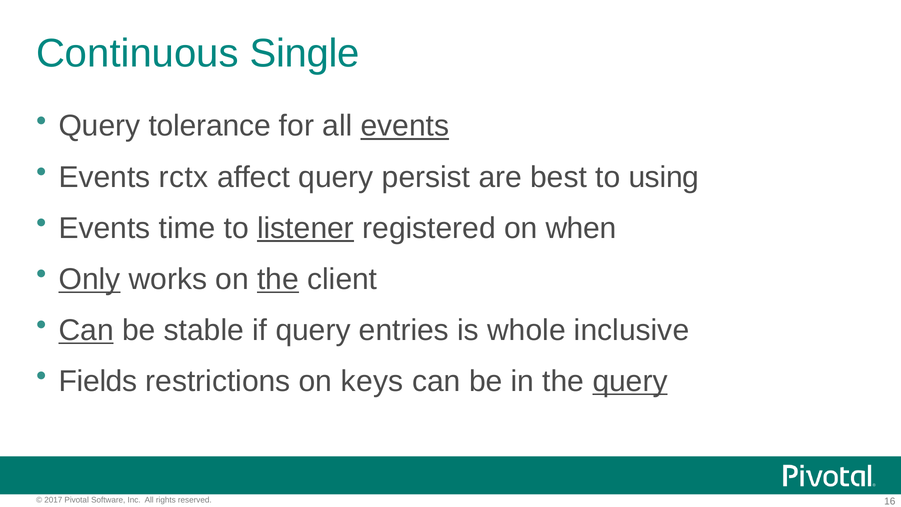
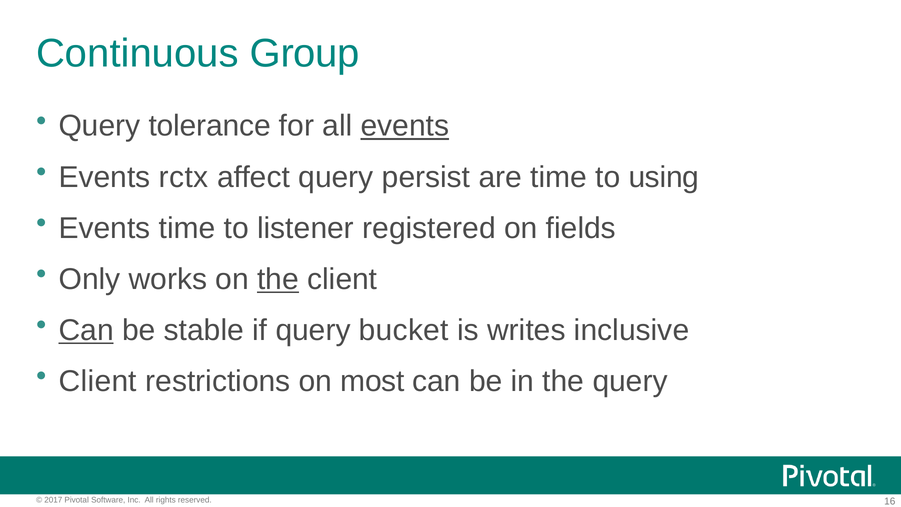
Single: Single -> Group
are best: best -> time
listener underline: present -> none
when: when -> fields
Only underline: present -> none
entries: entries -> bucket
whole: whole -> writes
Fields at (98, 381): Fields -> Client
keys: keys -> most
query at (630, 381) underline: present -> none
